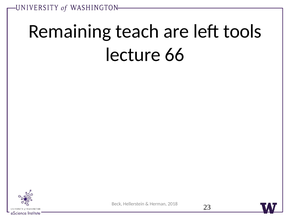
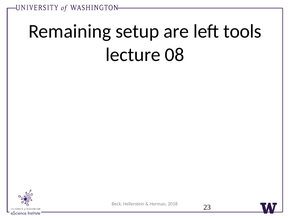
teach: teach -> setup
66: 66 -> 08
